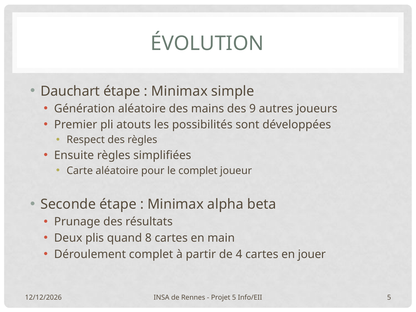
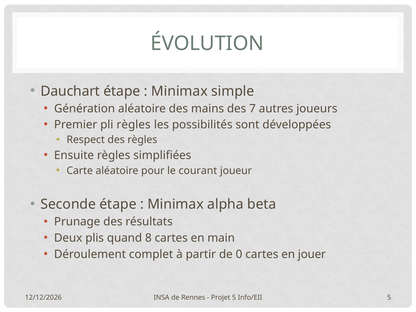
9: 9 -> 7
pli atouts: atouts -> règles
le complet: complet -> courant
4: 4 -> 0
